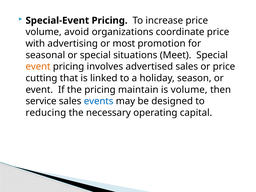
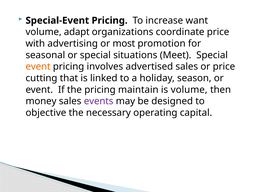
increase price: price -> want
avoid: avoid -> adapt
service: service -> money
events colour: blue -> purple
reducing: reducing -> objective
